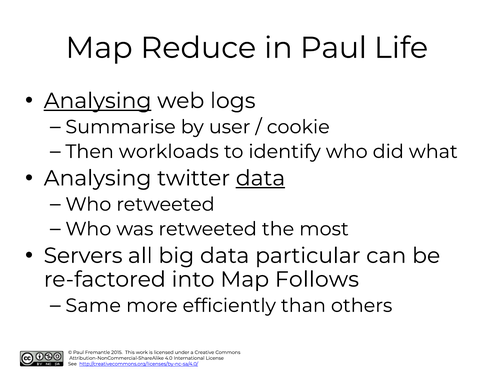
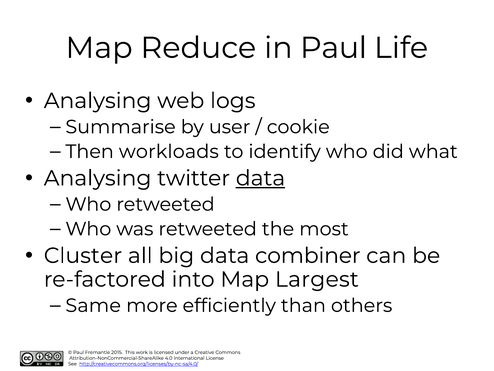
Analysing at (98, 101) underline: present -> none
Servers: Servers -> Cluster
particular: particular -> combiner
Follows: Follows -> Largest
